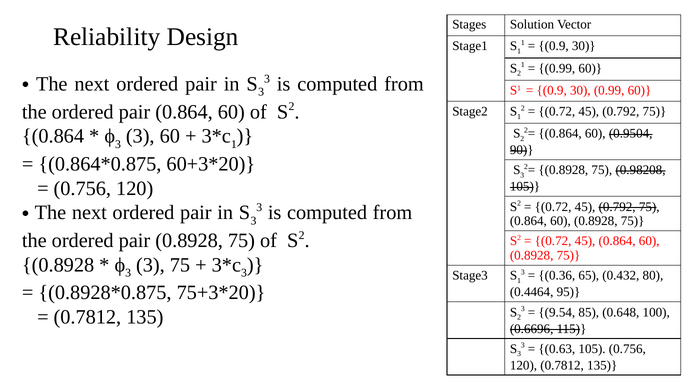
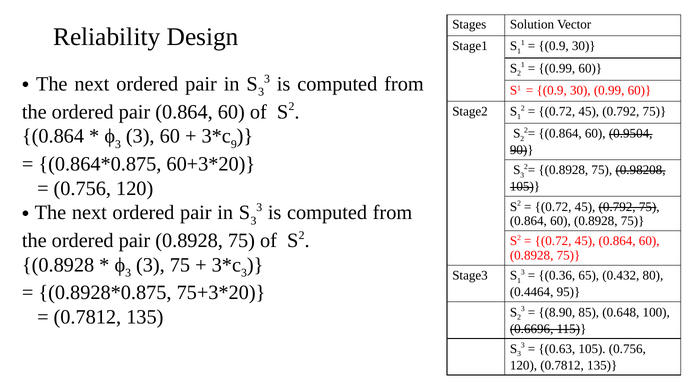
1 at (234, 144): 1 -> 9
9.54: 9.54 -> 8.90
